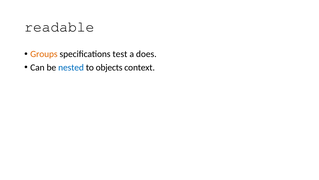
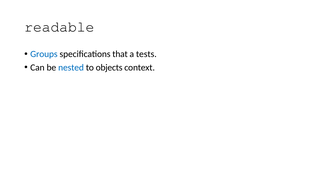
Groups colour: orange -> blue
test: test -> that
does: does -> tests
